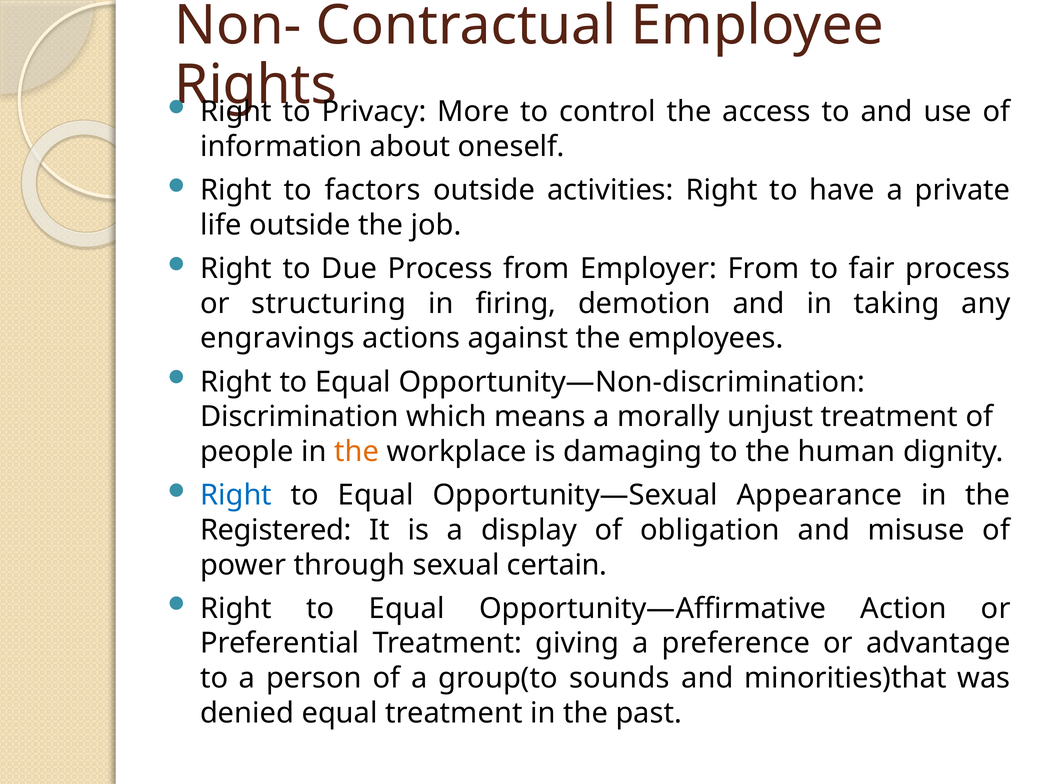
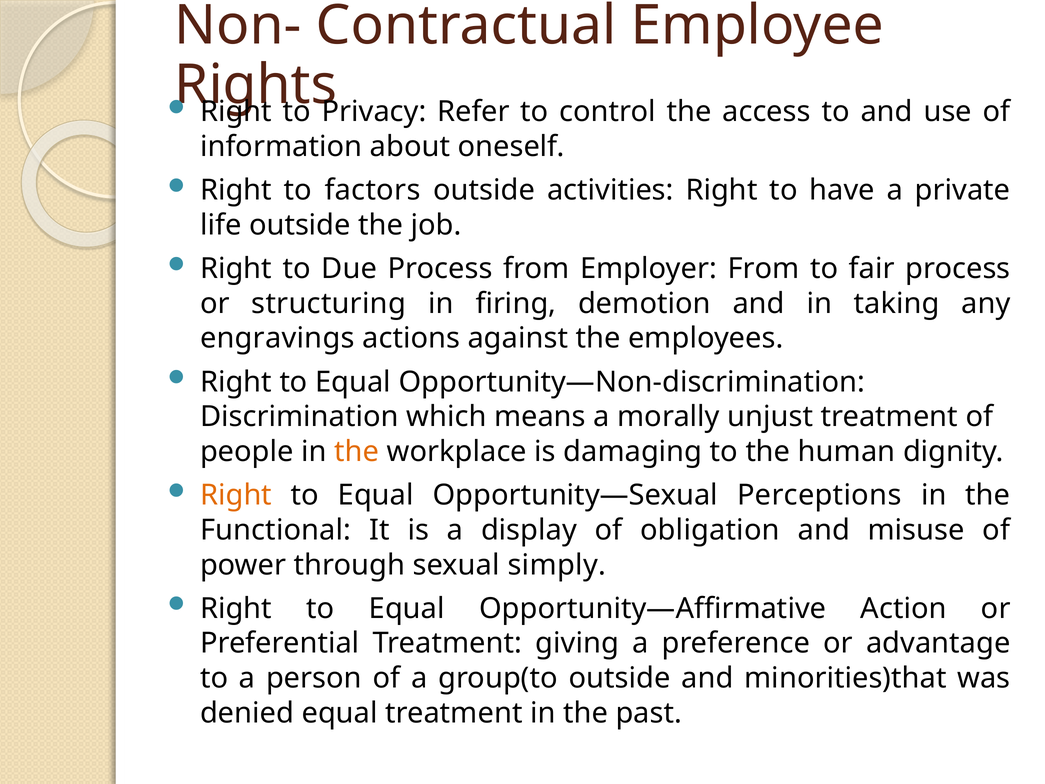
More: More -> Refer
Right at (236, 495) colour: blue -> orange
Appearance: Appearance -> Perceptions
Registered: Registered -> Functional
certain: certain -> simply
group(to sounds: sounds -> outside
